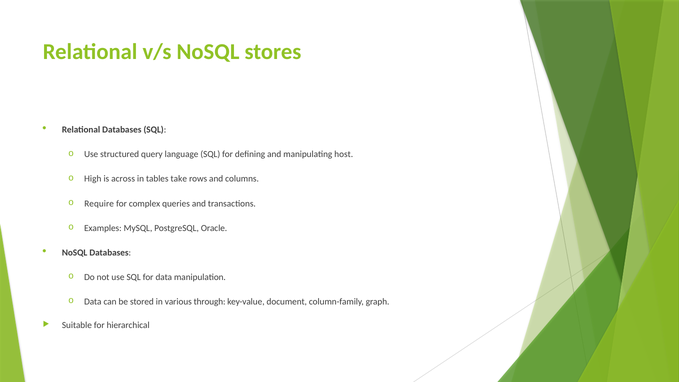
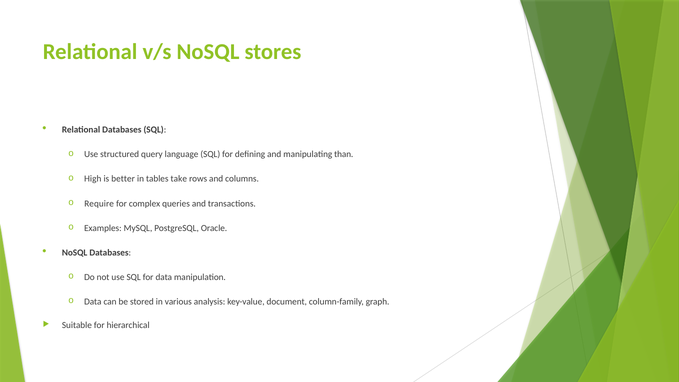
host: host -> than
across: across -> better
through: through -> analysis
